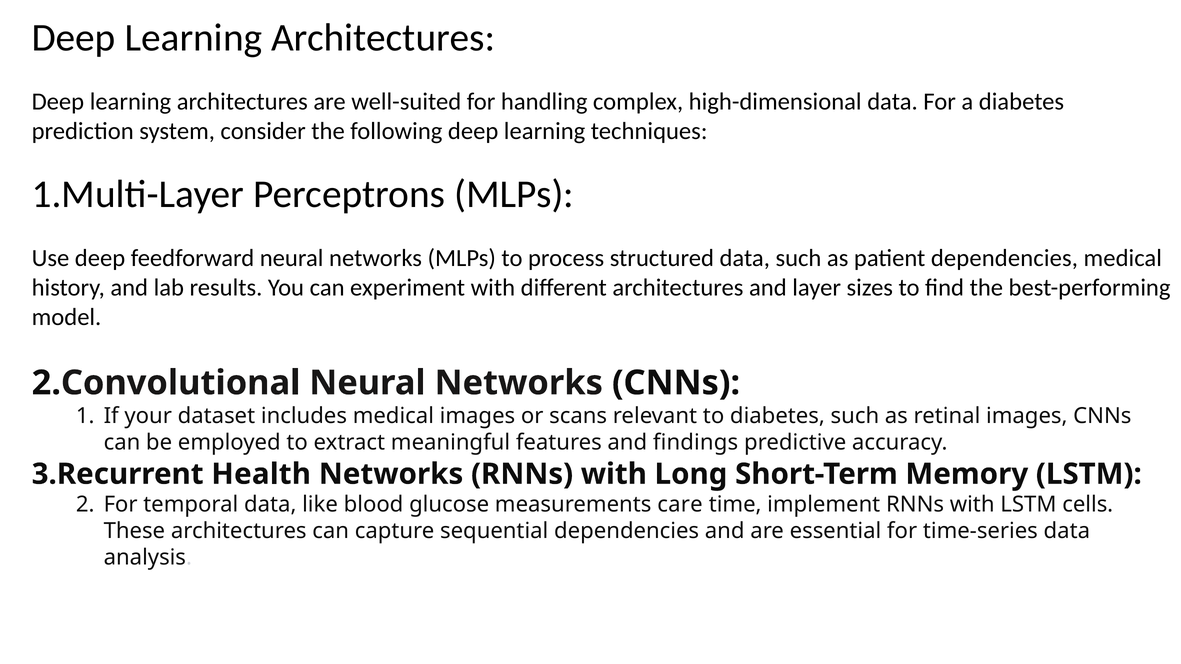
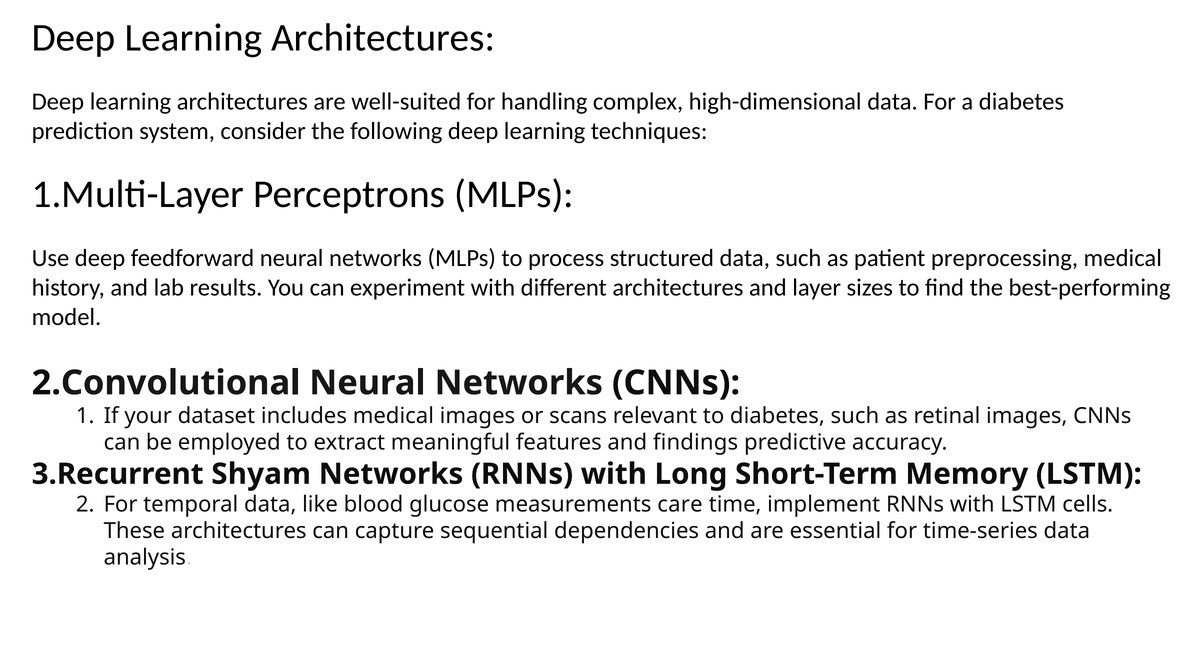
patient dependencies: dependencies -> preprocessing
Health: Health -> Shyam
